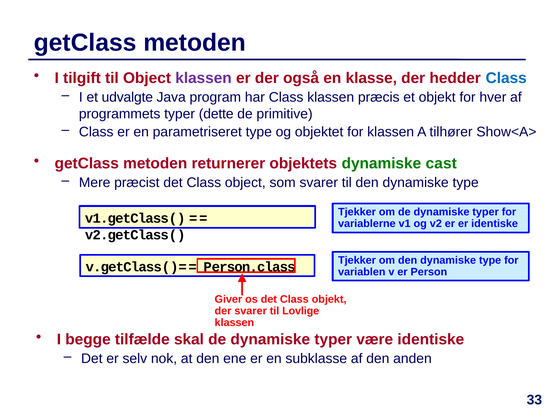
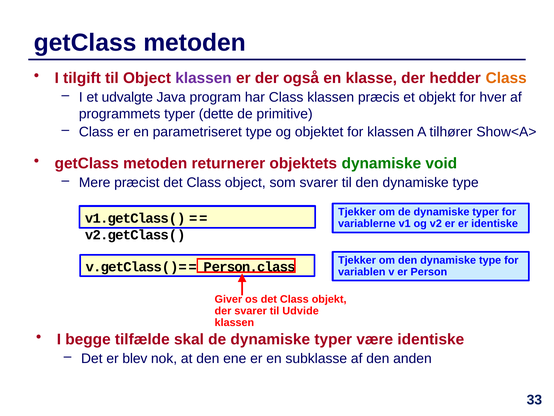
Class at (506, 78) colour: blue -> orange
cast: cast -> void
Lovlige: Lovlige -> Udvide
selv: selv -> blev
